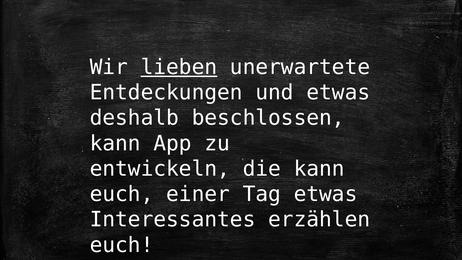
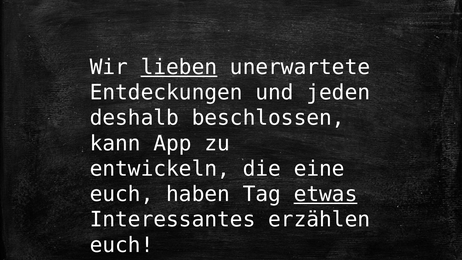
und etwas: etwas -> jeden
die kann: kann -> eine
einer: einer -> haben
etwas at (326, 194) underline: none -> present
